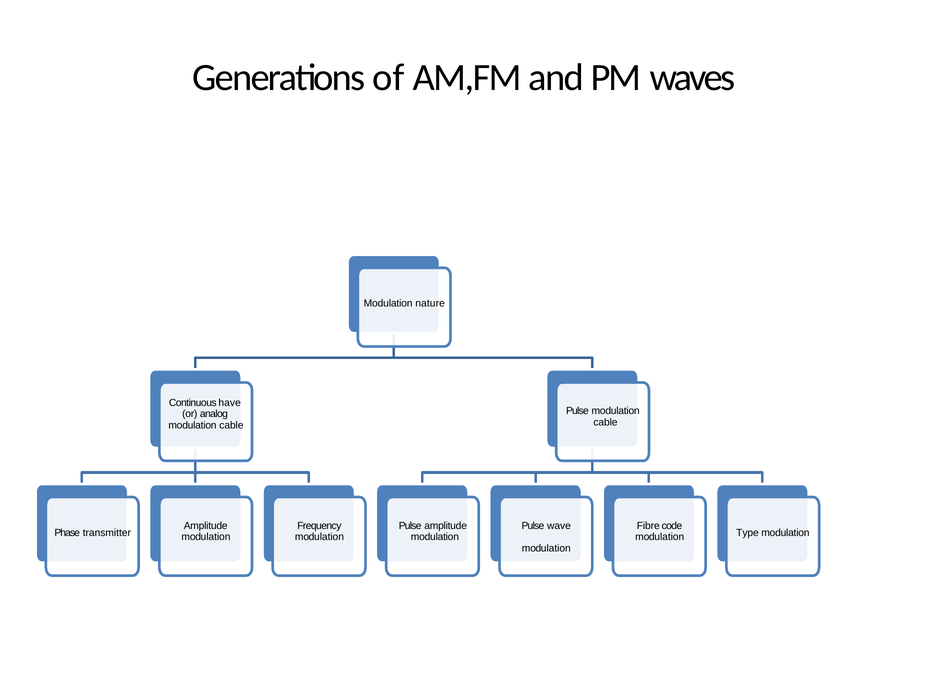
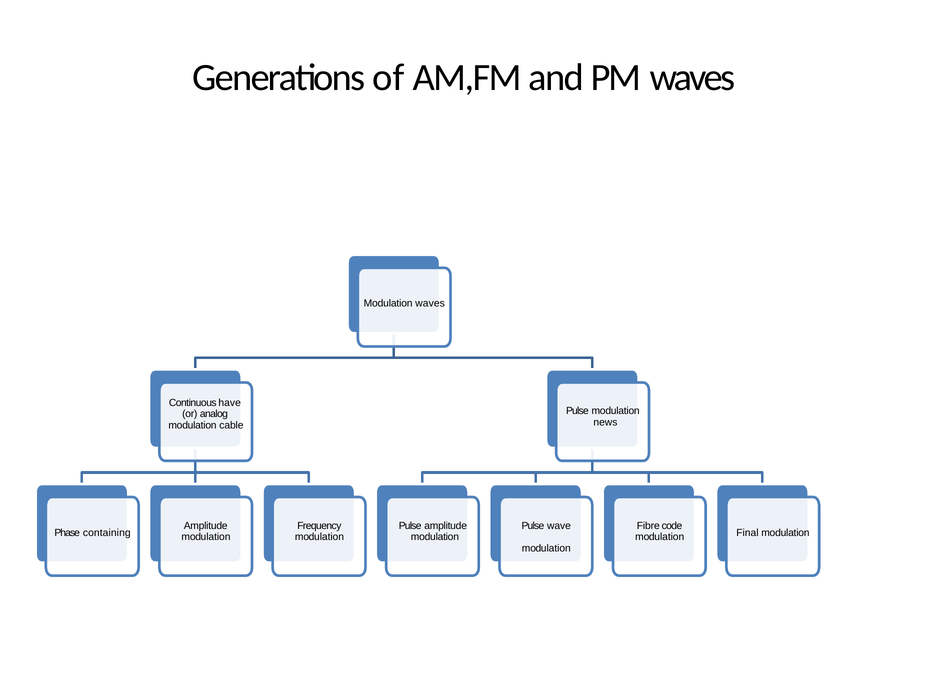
Modulation nature: nature -> waves
cable at (605, 422): cable -> news
transmitter: transmitter -> containing
Type: Type -> Final
